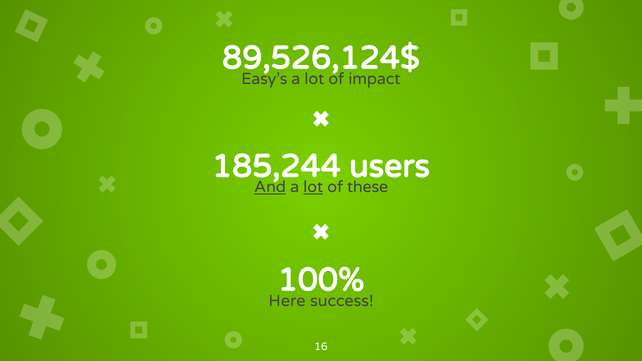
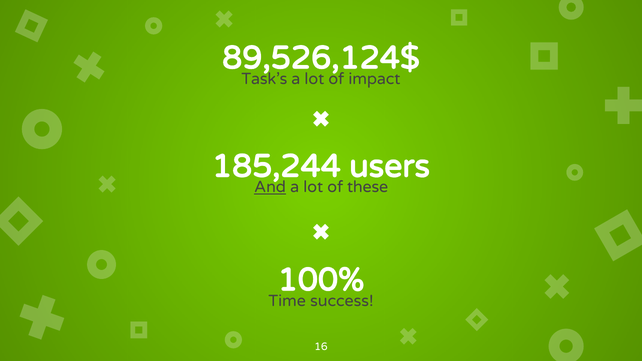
Easy’s: Easy’s -> Task’s
lot at (313, 187) underline: present -> none
Here: Here -> Time
